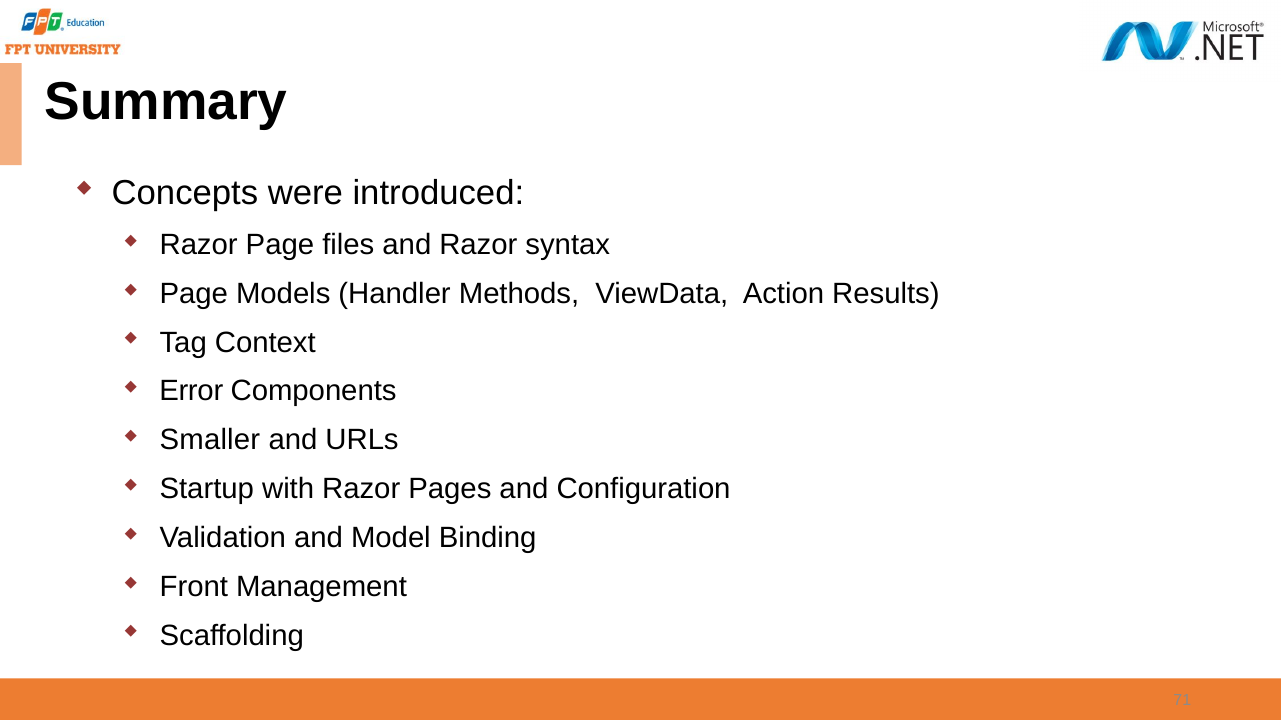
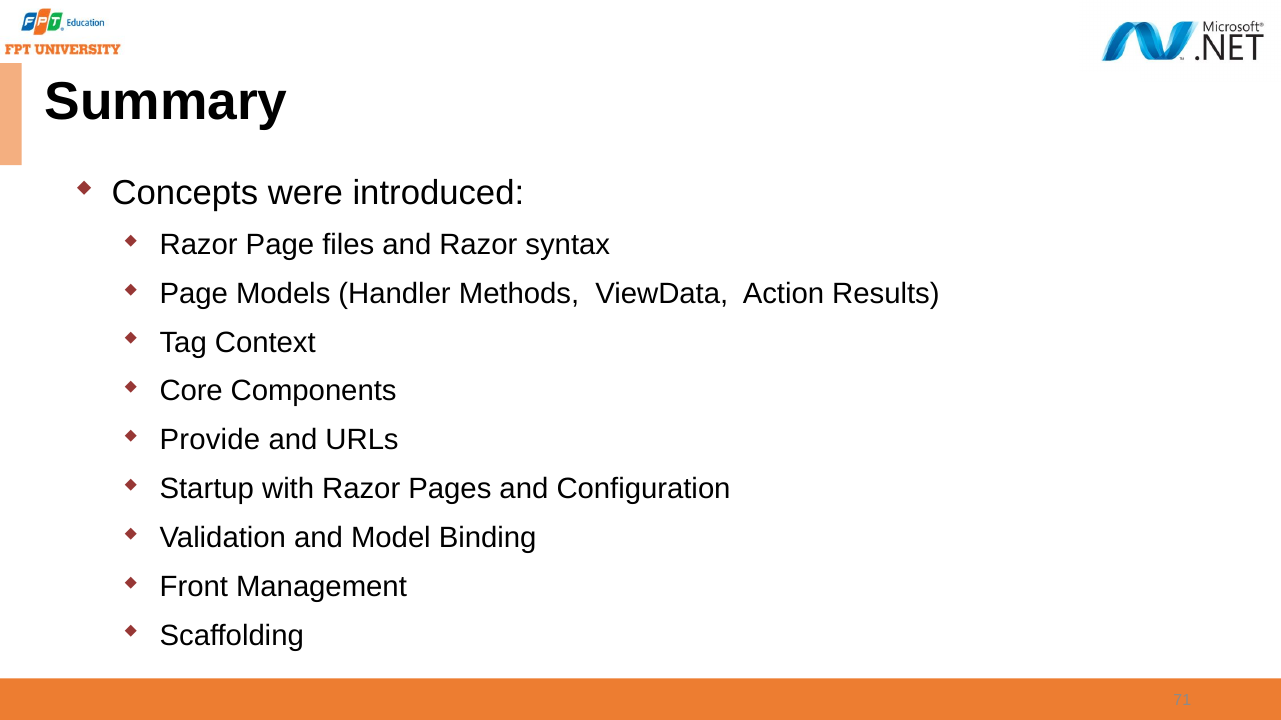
Error: Error -> Core
Smaller: Smaller -> Provide
